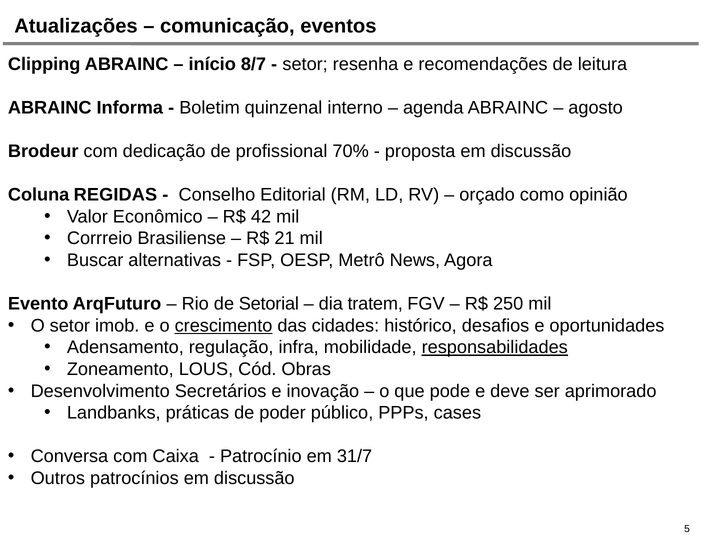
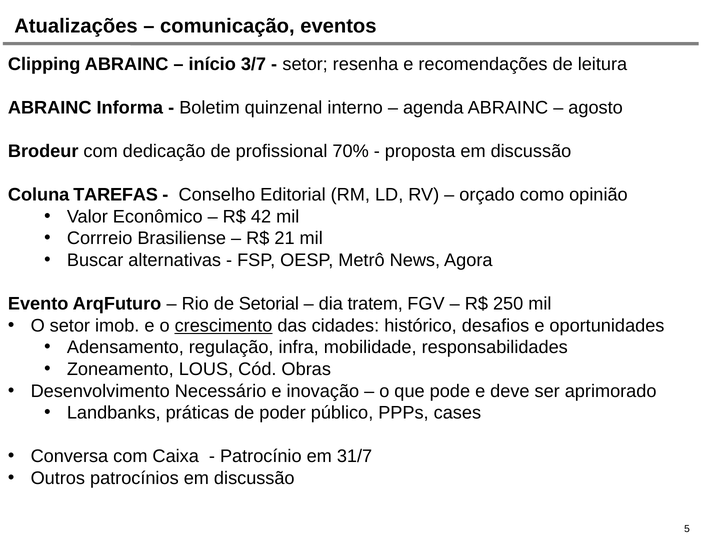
8/7: 8/7 -> 3/7
REGIDAS: REGIDAS -> TAREFAS
responsabilidades underline: present -> none
Secretários: Secretários -> Necessário
